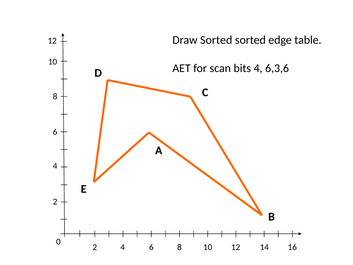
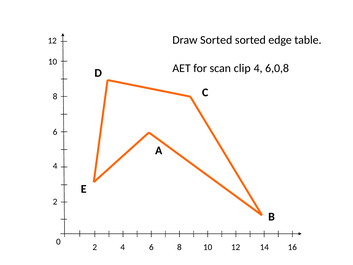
bits: bits -> clip
6,3,6: 6,3,6 -> 6,0,8
